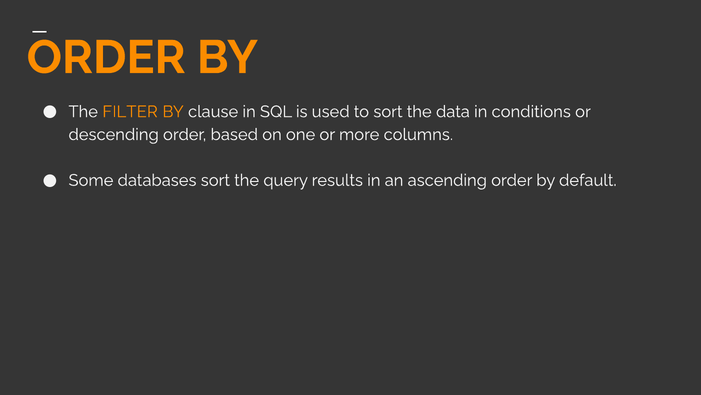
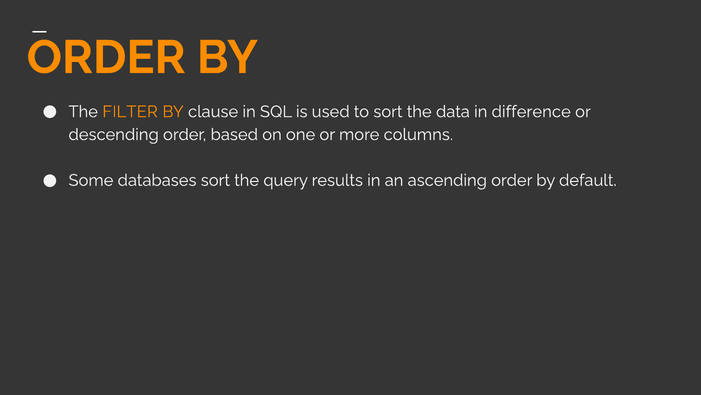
conditions: conditions -> difference
